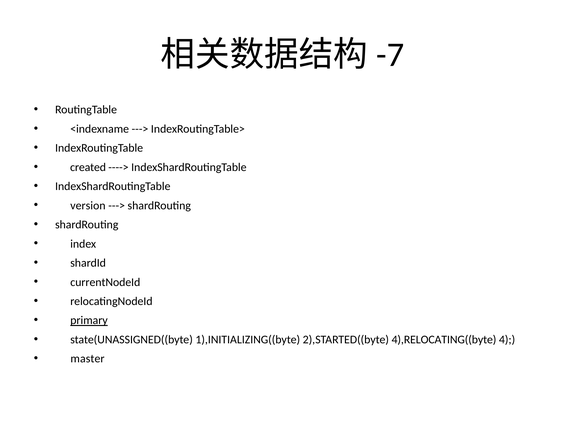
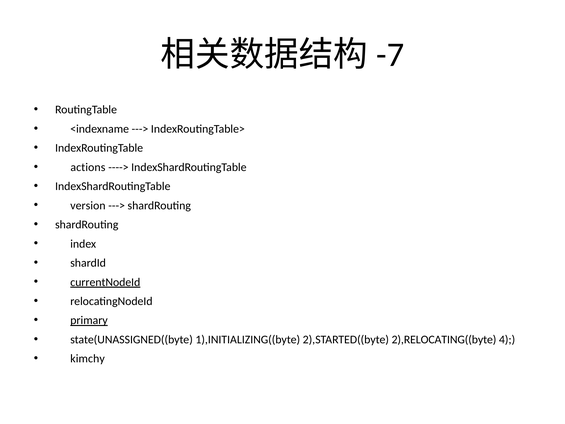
created: created -> actions
currentNodeId underline: none -> present
4),RELOCATING((byte: 4),RELOCATING((byte -> 2),RELOCATING((byte
master: master -> kimchy
